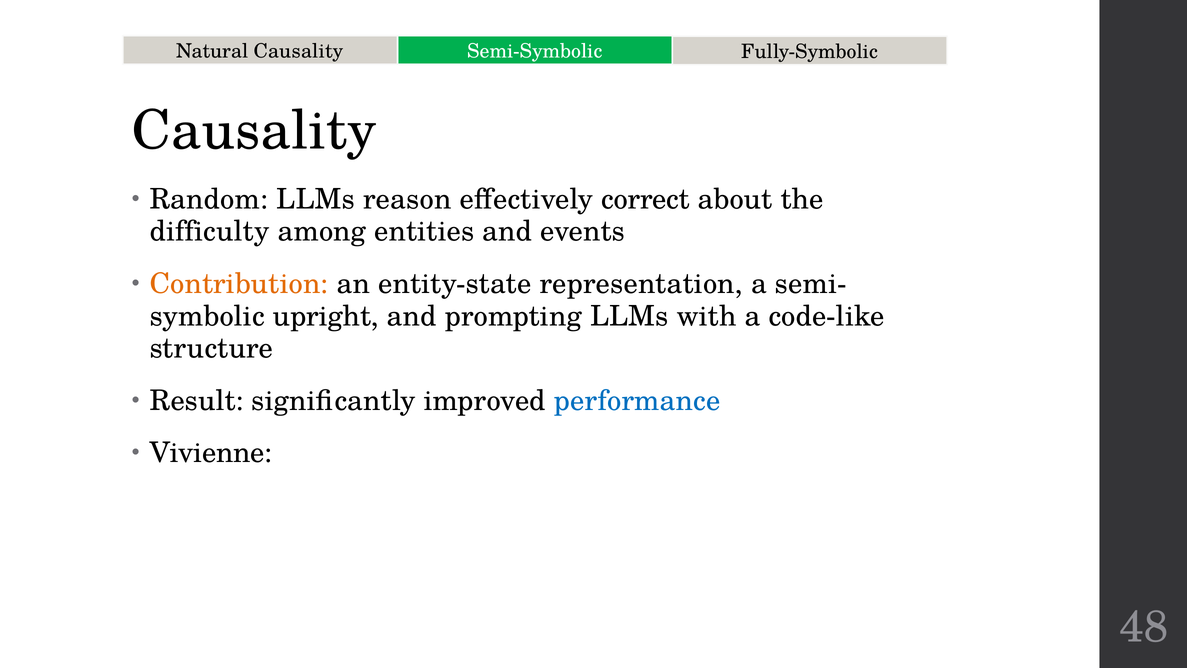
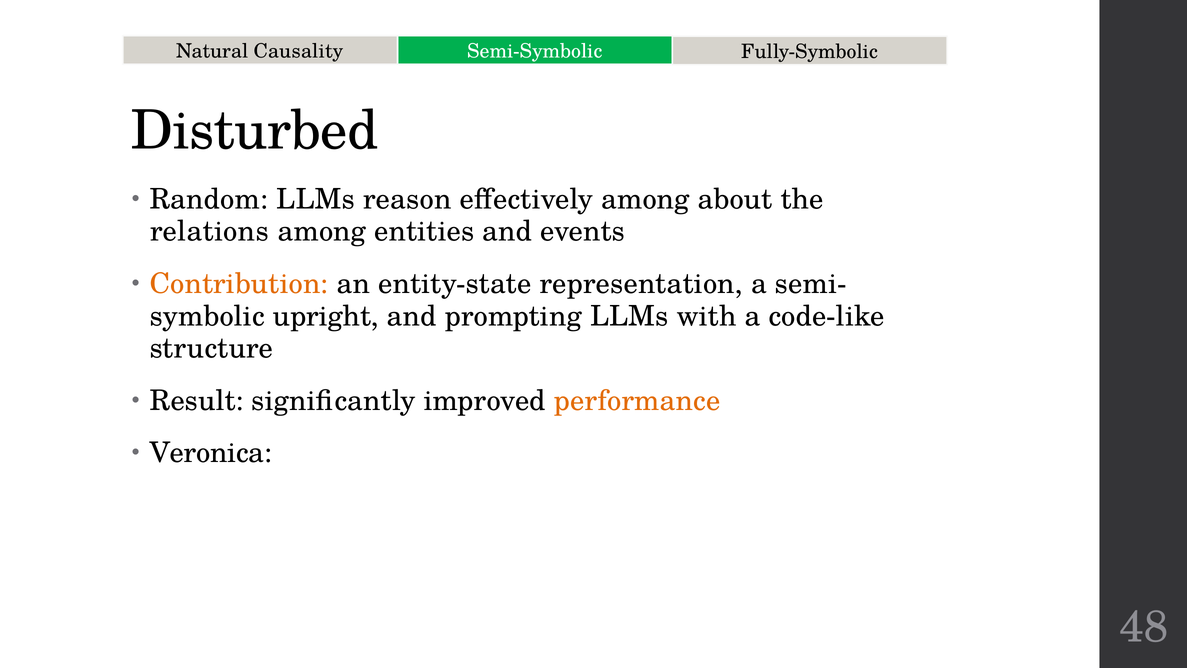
Causality at (254, 130): Causality -> Disturbed
effectively correct: correct -> among
difficulty: difficulty -> relations
performance colour: blue -> orange
Vivienne: Vivienne -> Veronica
